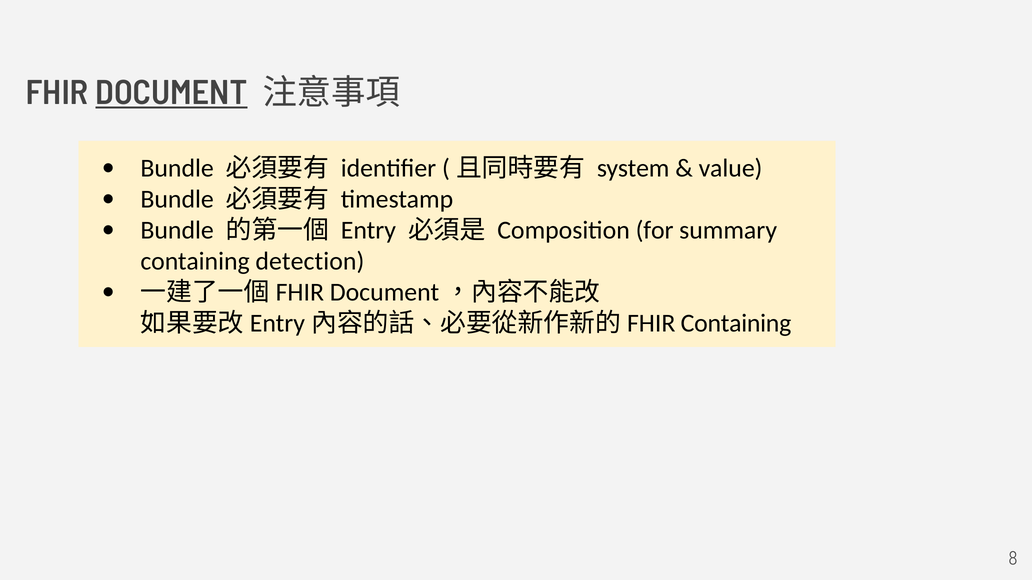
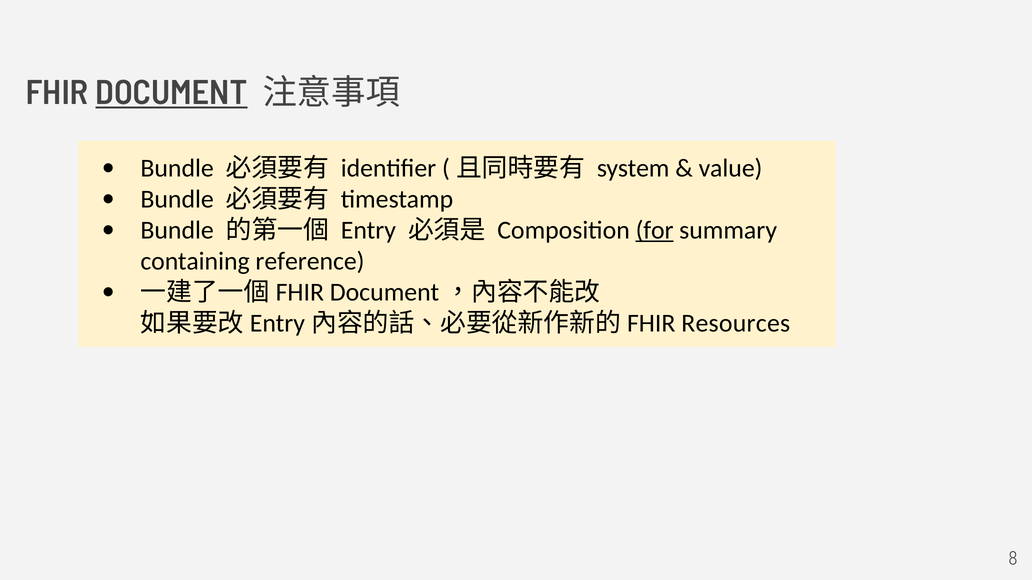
for underline: none -> present
detection: detection -> reference
Containing at (736, 323): Containing -> Resources
